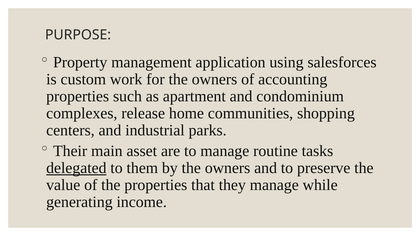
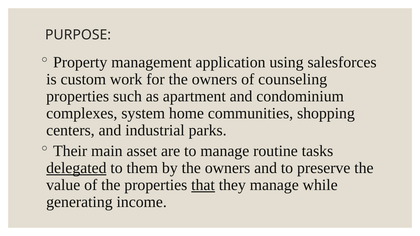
accounting: accounting -> counseling
release: release -> system
that underline: none -> present
